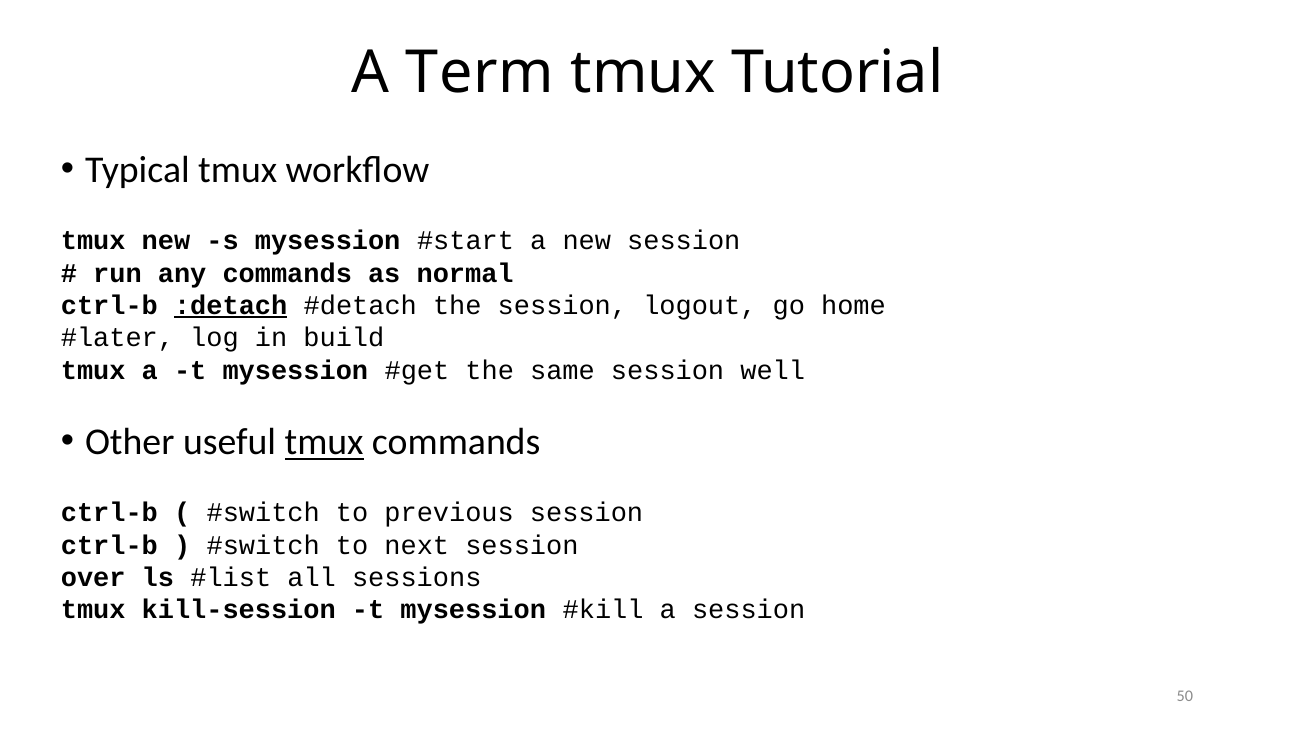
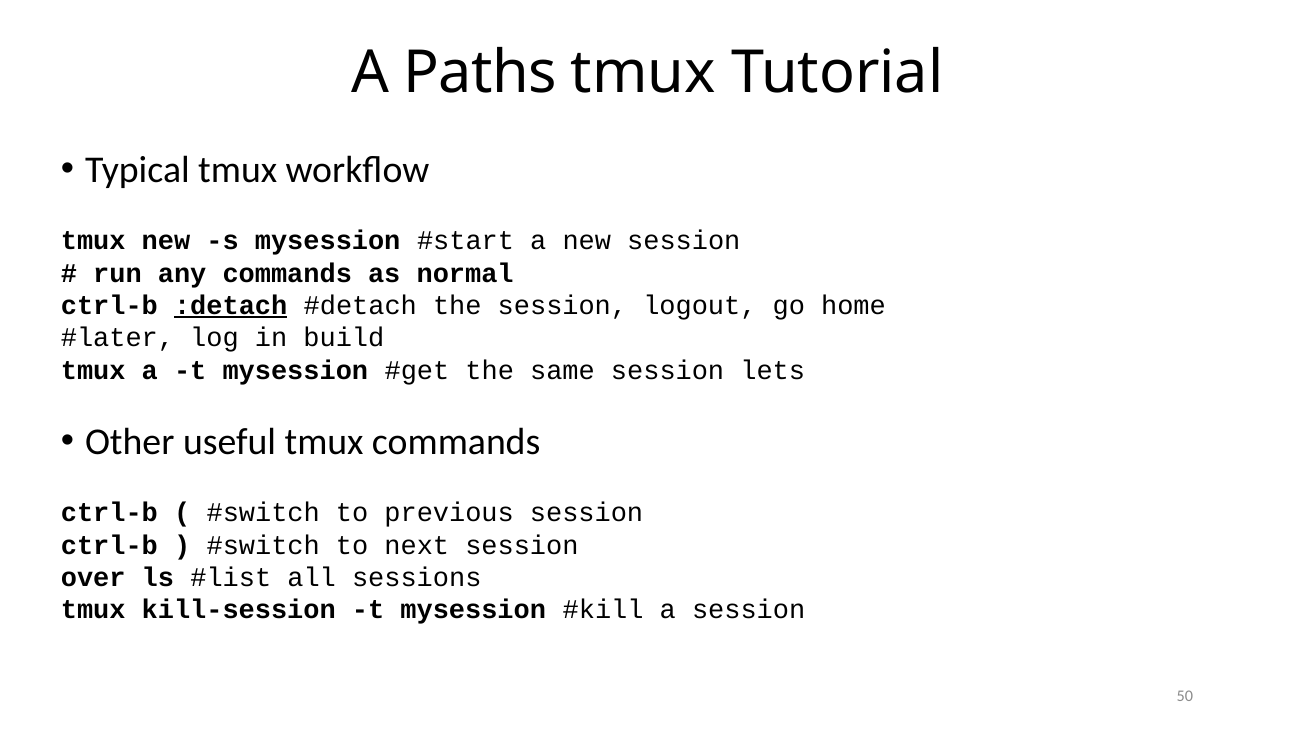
Term: Term -> Paths
well: well -> lets
tmux at (324, 442) underline: present -> none
